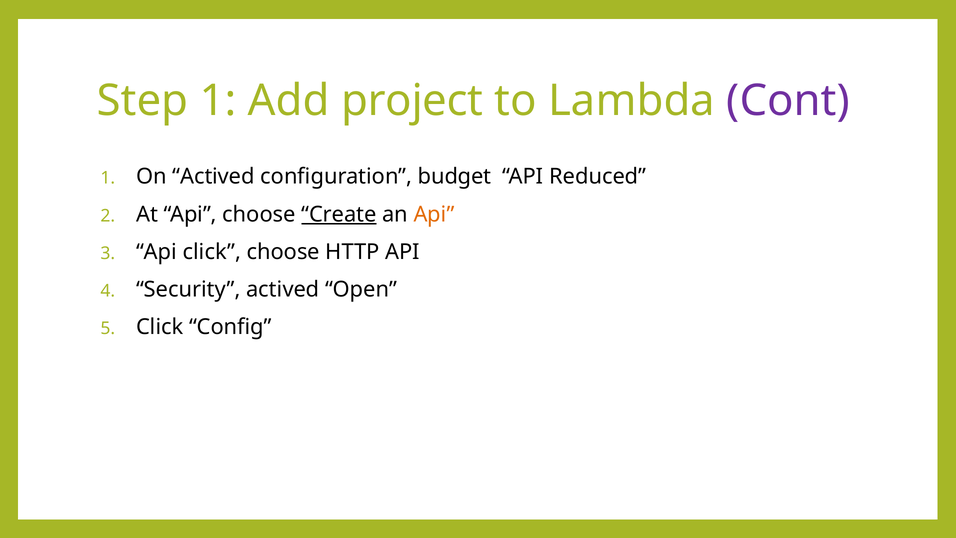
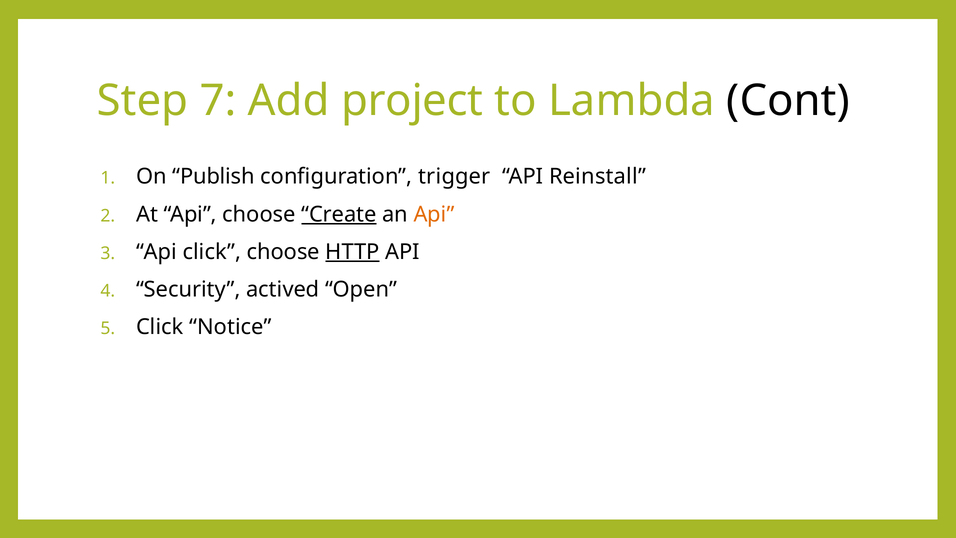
Step 1: 1 -> 7
Cont colour: purple -> black
On Actived: Actived -> Publish
budget: budget -> trigger
Reduced: Reduced -> Reinstall
HTTP underline: none -> present
Config: Config -> Notice
